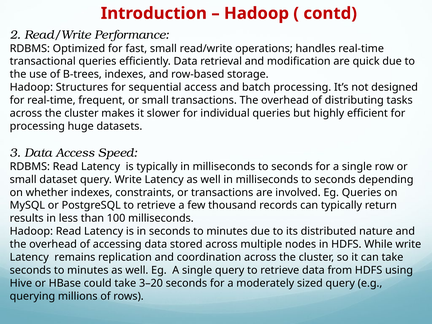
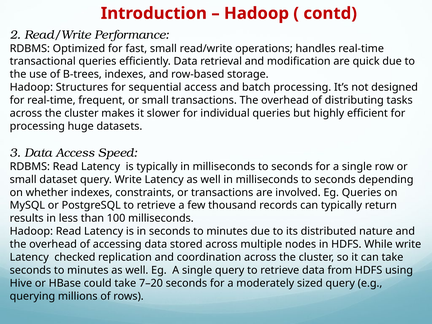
remains: remains -> checked
3–20: 3–20 -> 7–20
